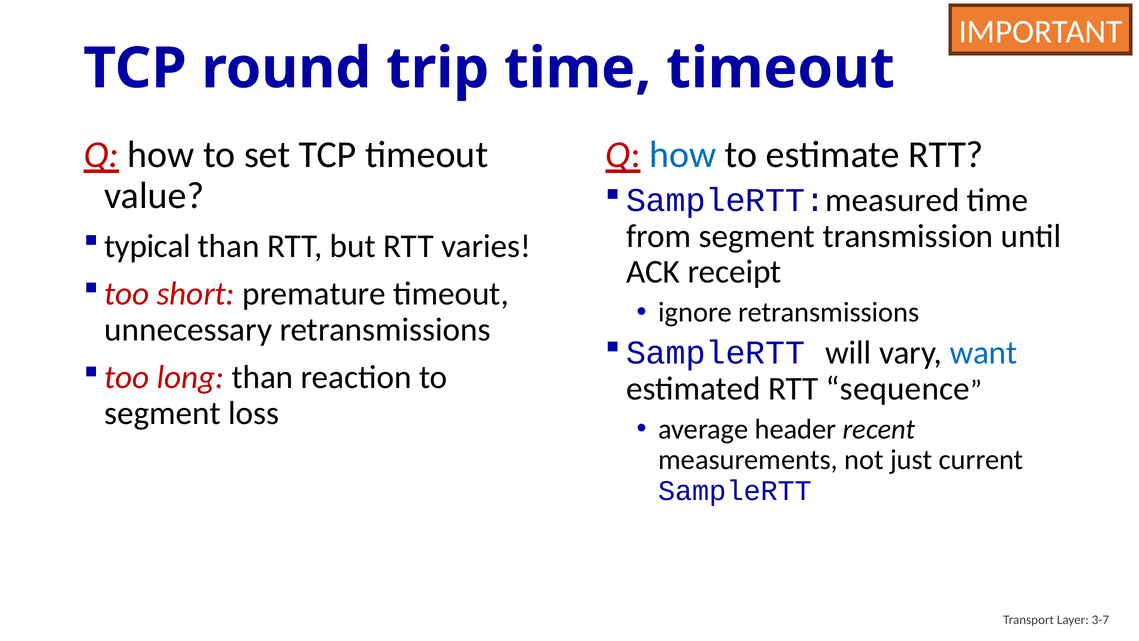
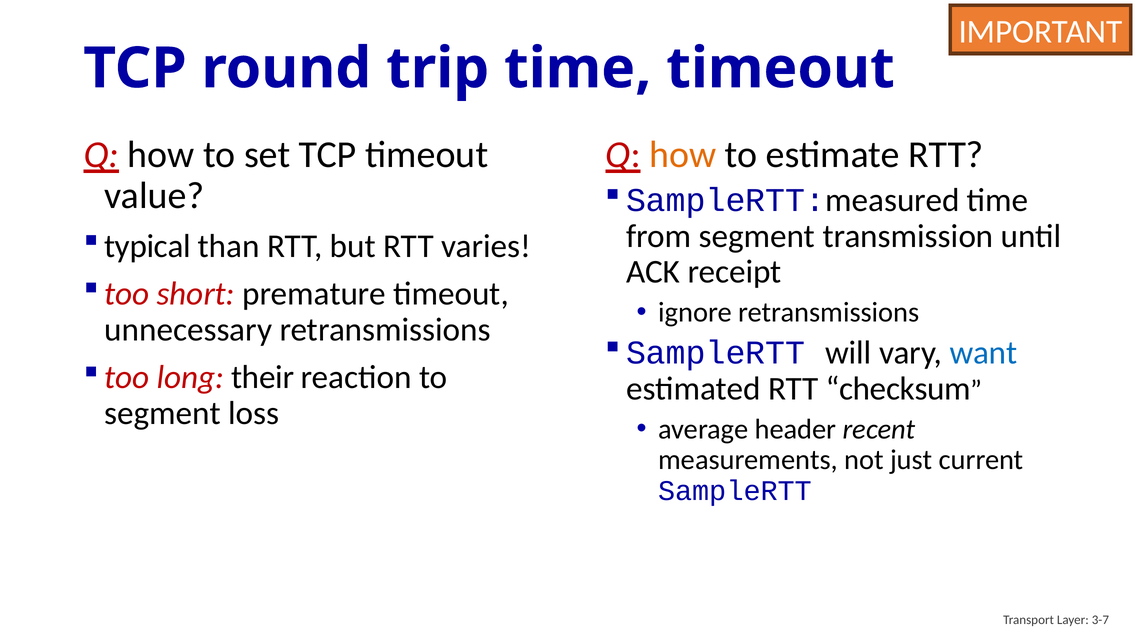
how at (683, 155) colour: blue -> orange
long than: than -> their
sequence: sequence -> checksum
